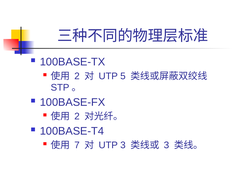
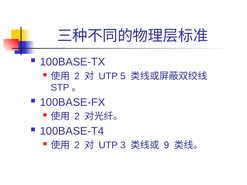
7 at (77, 145): 7 -> 2
3 at (166, 145): 3 -> 9
